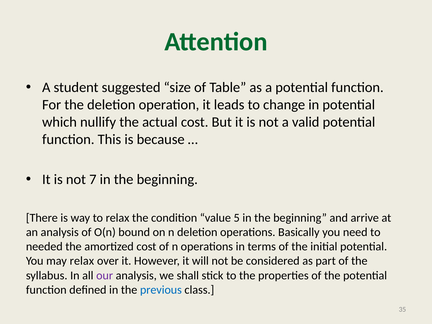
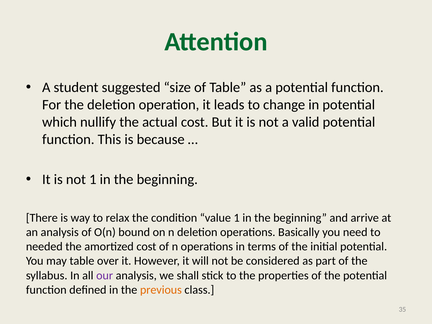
not 7: 7 -> 1
value 5: 5 -> 1
may relax: relax -> table
previous colour: blue -> orange
